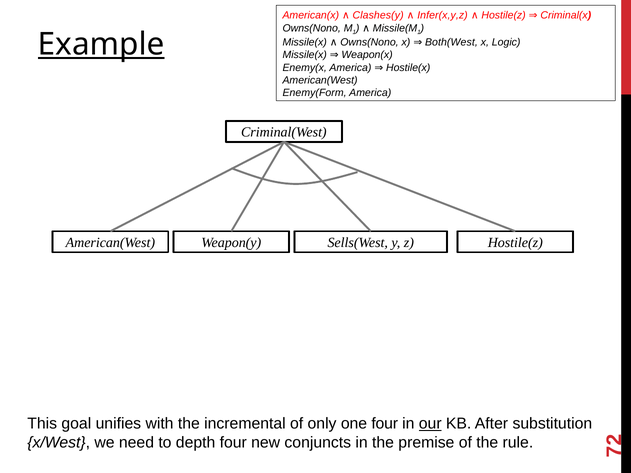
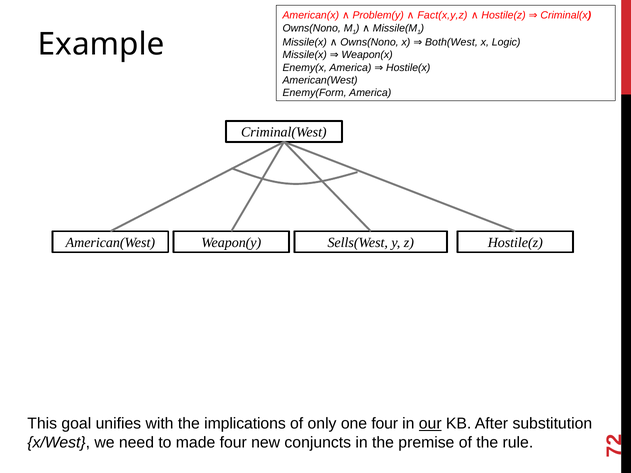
Clashes(y: Clashes(y -> Problem(y
Infer(x,y,z: Infer(x,y,z -> Fact(x,y,z
Example underline: present -> none
incremental: incremental -> implications
depth: depth -> made
